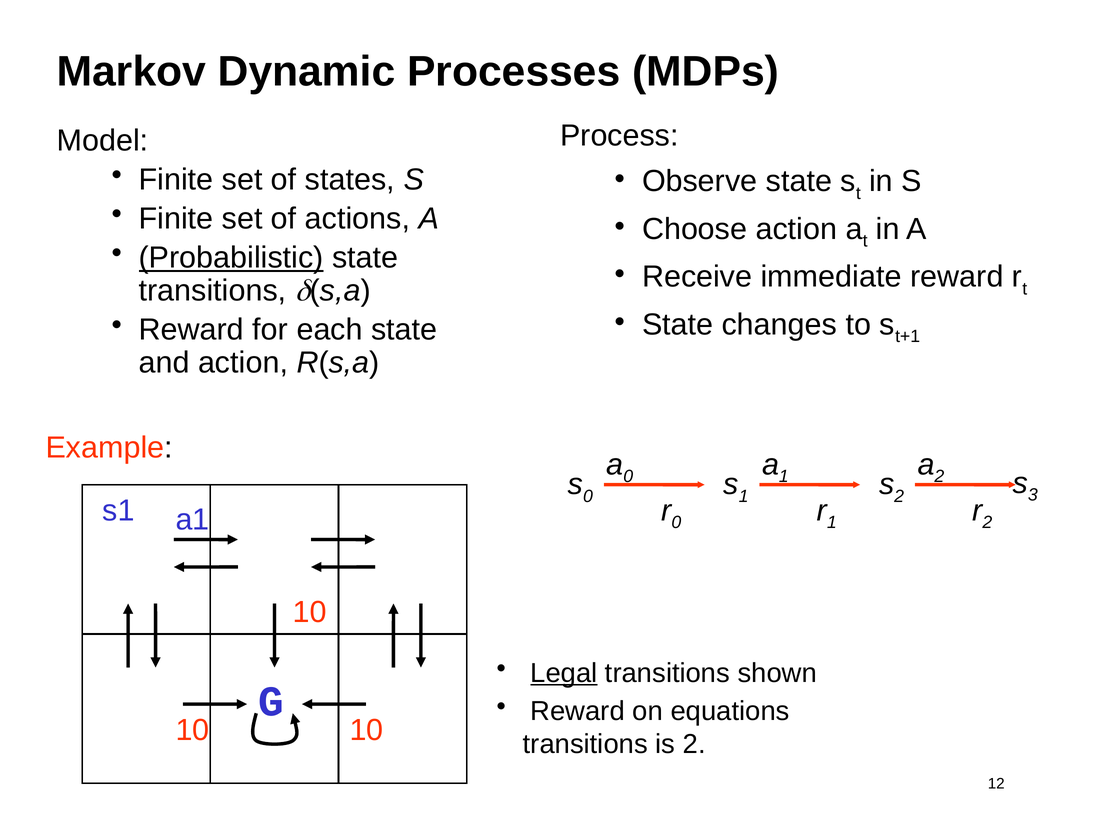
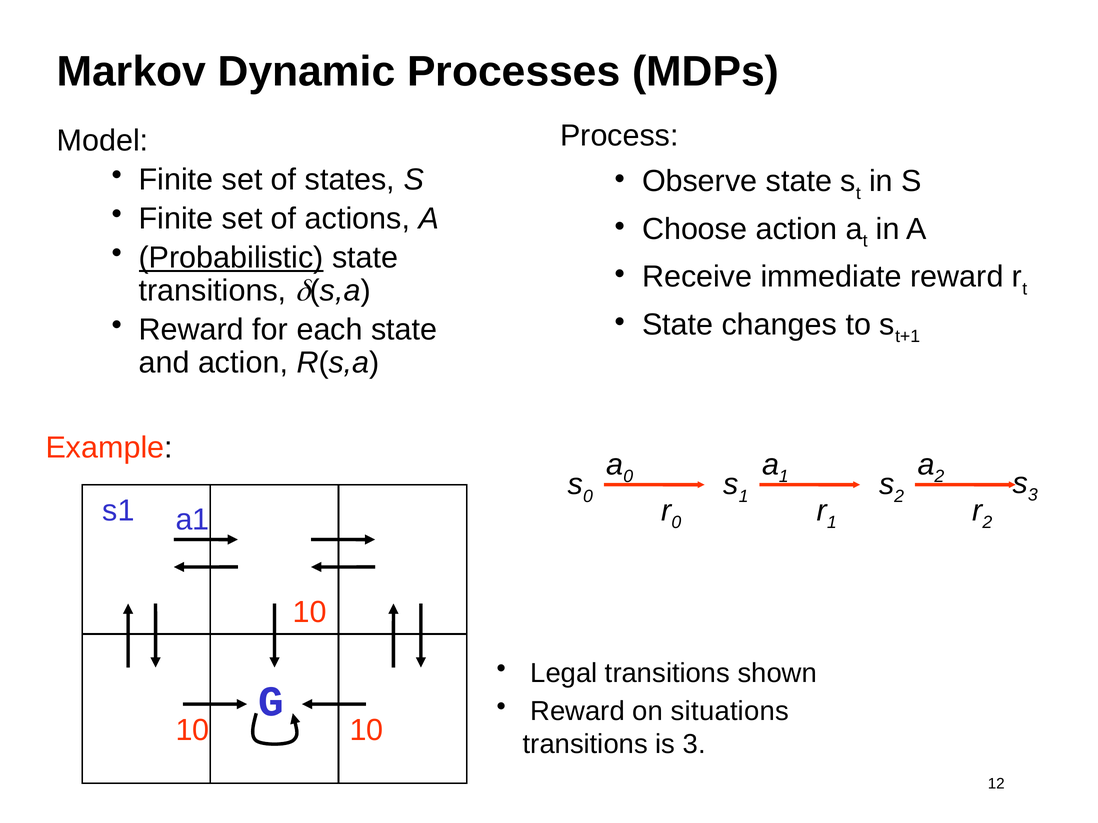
Legal underline: present -> none
equations: equations -> situations
is 2: 2 -> 3
